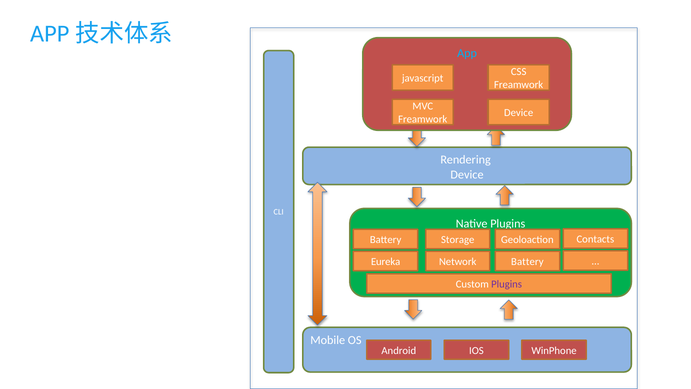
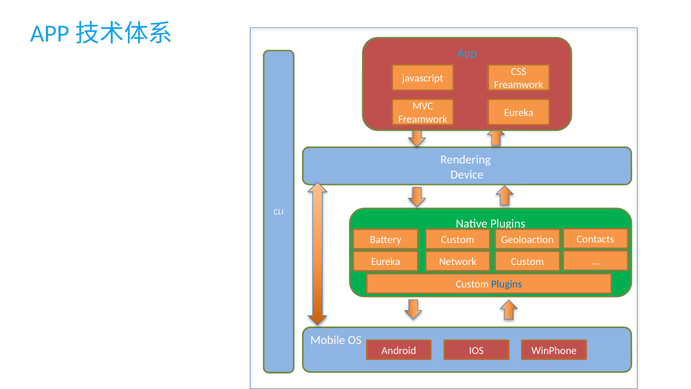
Device at (519, 113): Device -> Eureka
Battery Storage: Storage -> Custom
Network Battery: Battery -> Custom
Plugins at (507, 284) colour: purple -> blue
